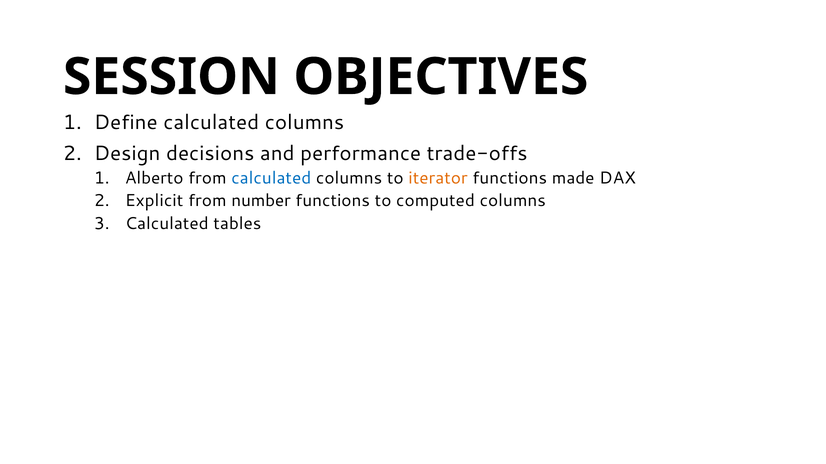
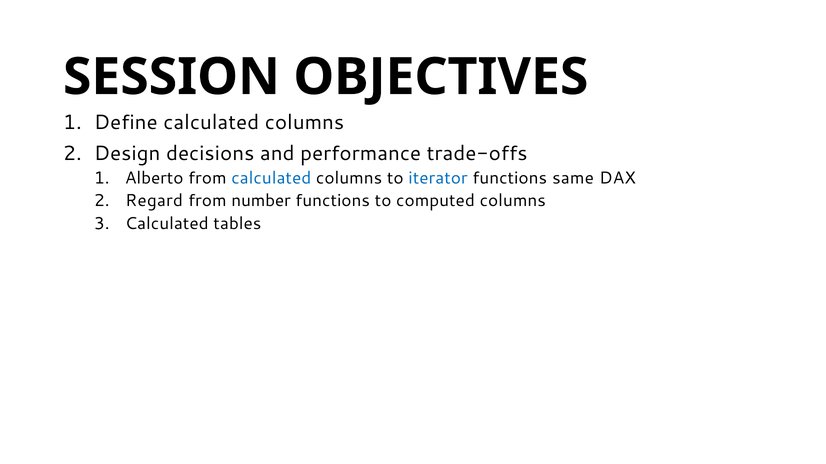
iterator colour: orange -> blue
made: made -> same
Explicit: Explicit -> Regard
